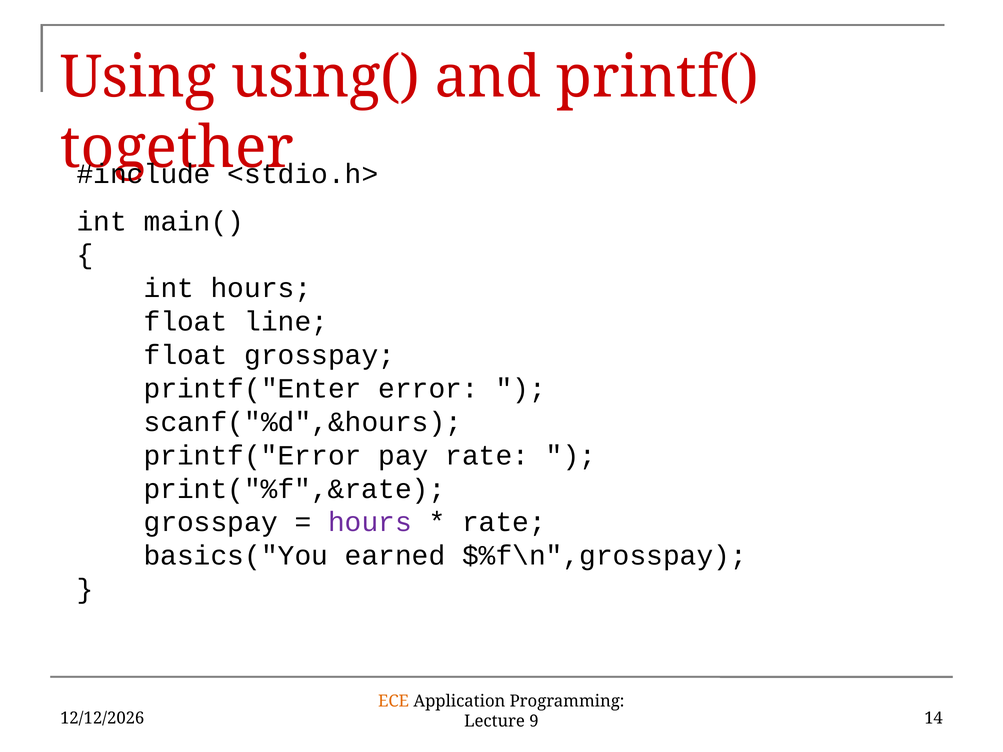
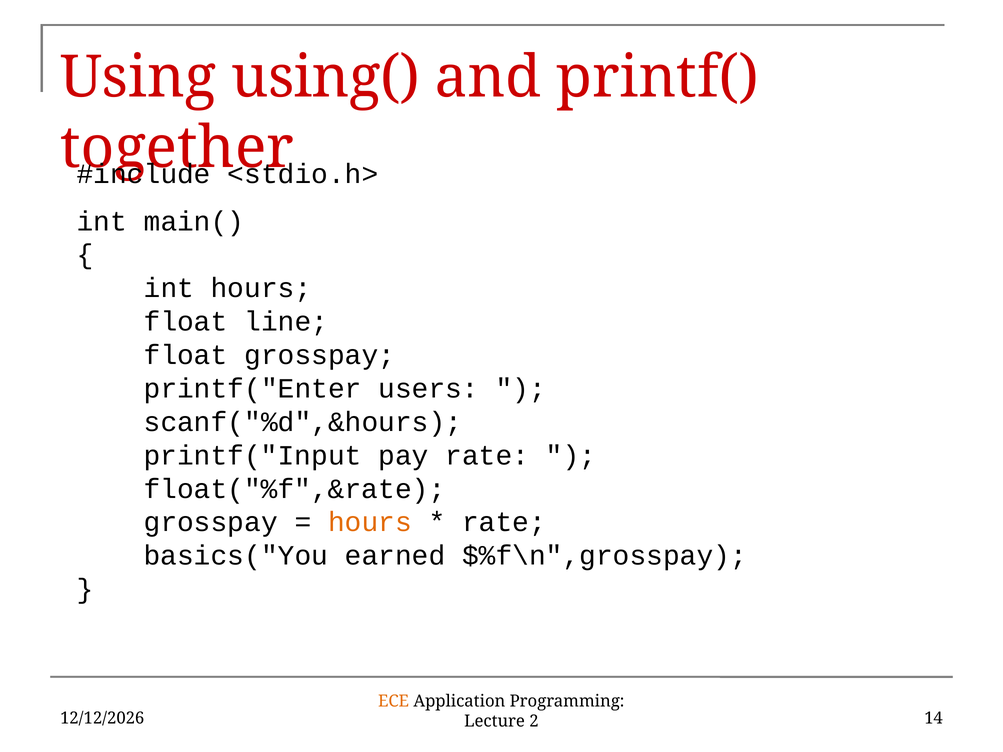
error: error -> users
printf("Error: printf("Error -> printf("Input
print("%f",&rate: print("%f",&rate -> float("%f",&rate
hours at (370, 522) colour: purple -> orange
9: 9 -> 2
